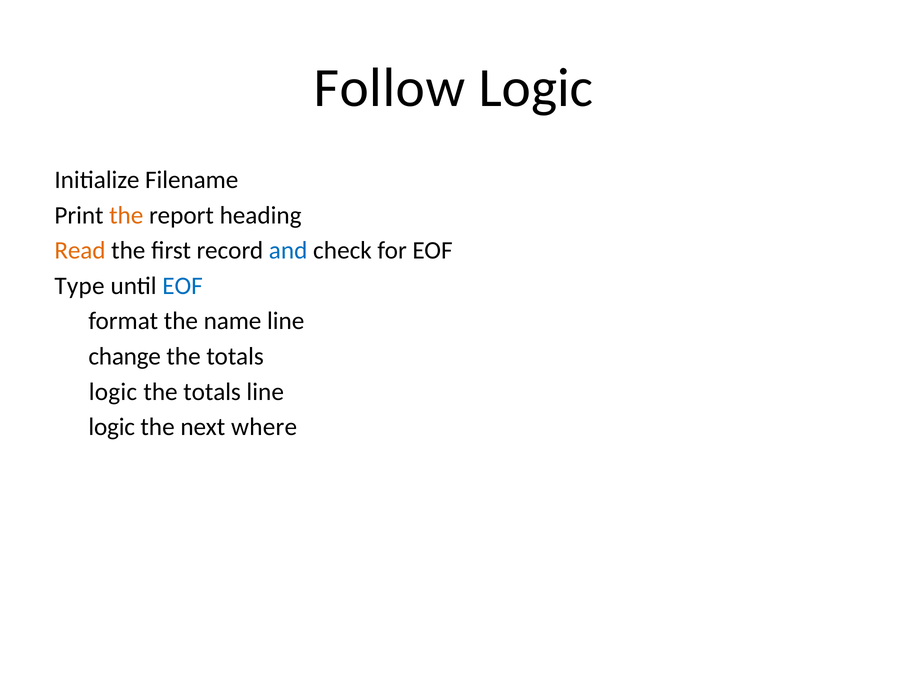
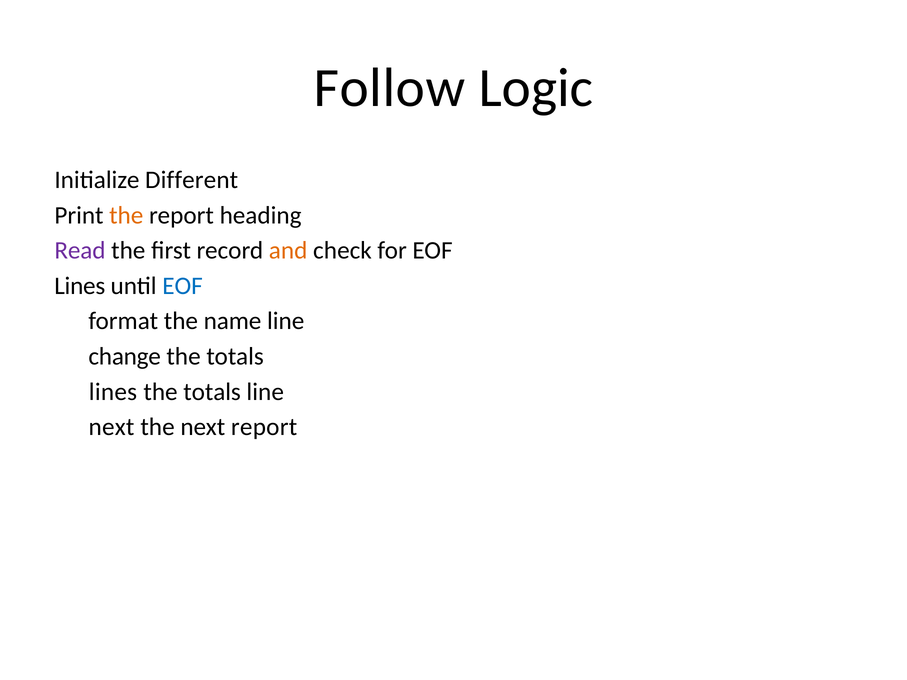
Filename: Filename -> Different
Read colour: orange -> purple
and colour: blue -> orange
Type at (80, 286): Type -> Lines
logic at (113, 392): logic -> lines
logic at (112, 427): logic -> next
next where: where -> report
